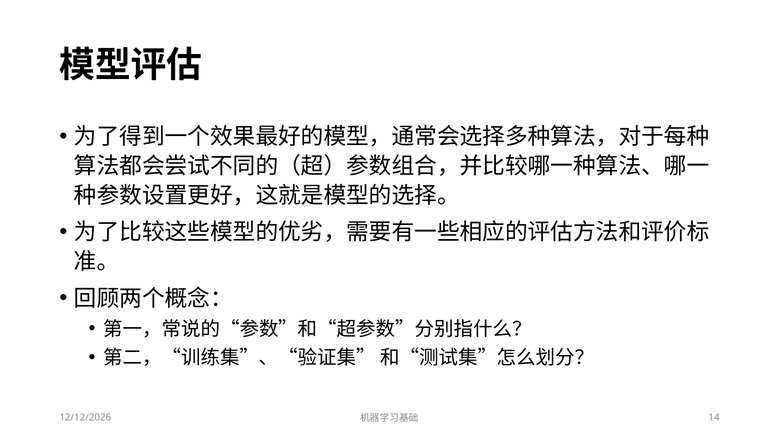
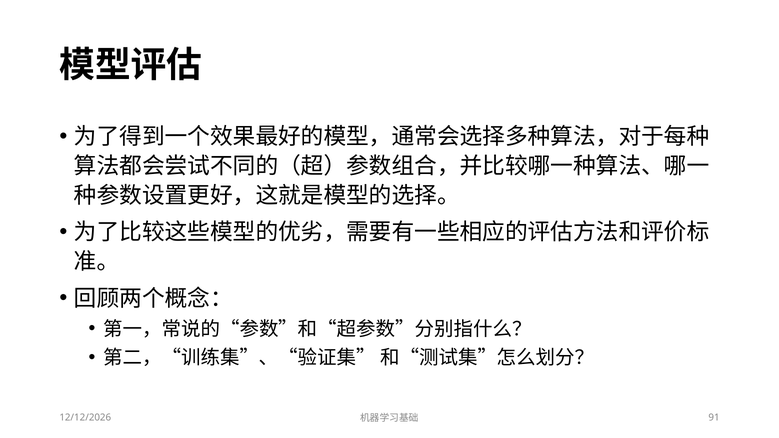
14: 14 -> 91
